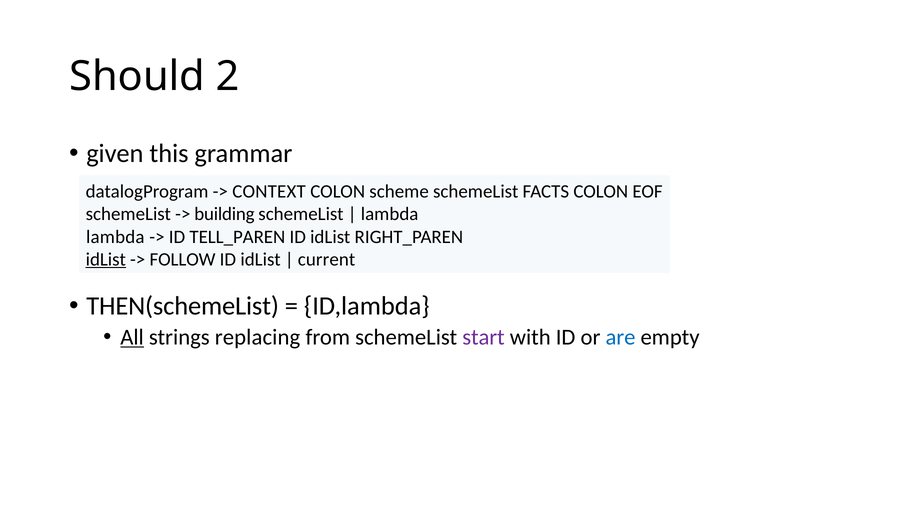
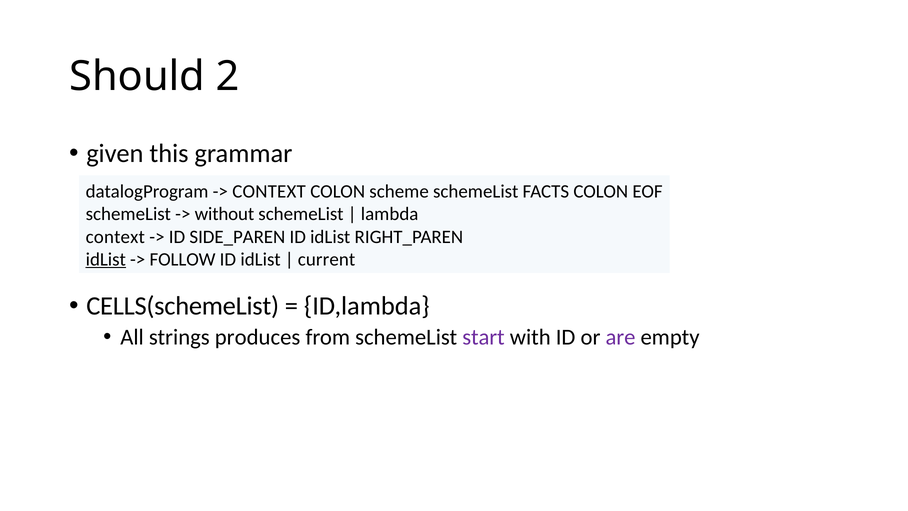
building: building -> without
lambda at (115, 237): lambda -> context
TELL_PAREN: TELL_PAREN -> SIDE_PAREN
THEN(schemeList: THEN(schemeList -> CELLS(schemeList
All underline: present -> none
replacing: replacing -> produces
are colour: blue -> purple
